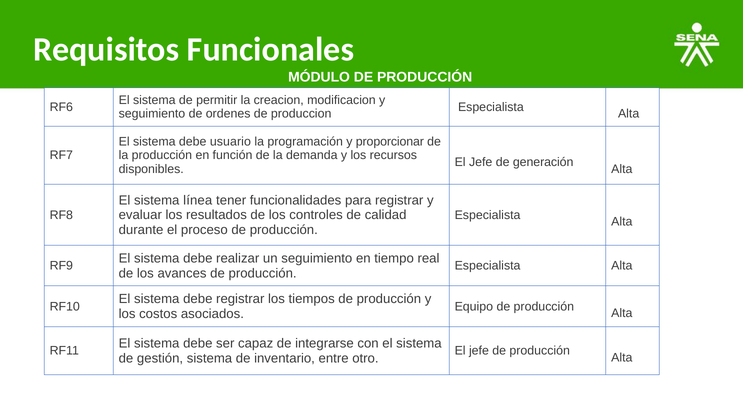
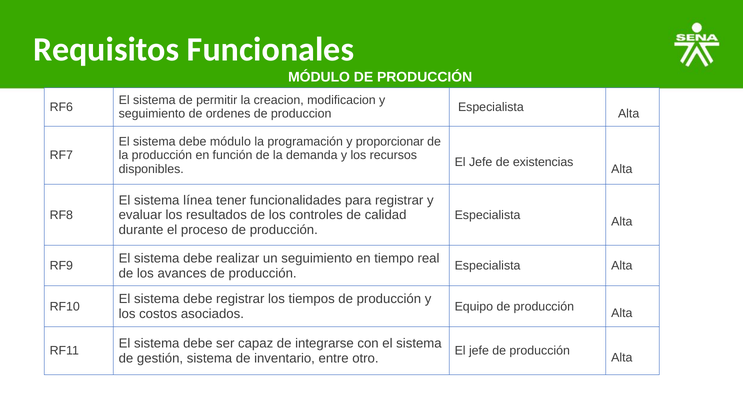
debe usuario: usuario -> módulo
generación: generación -> existencias
